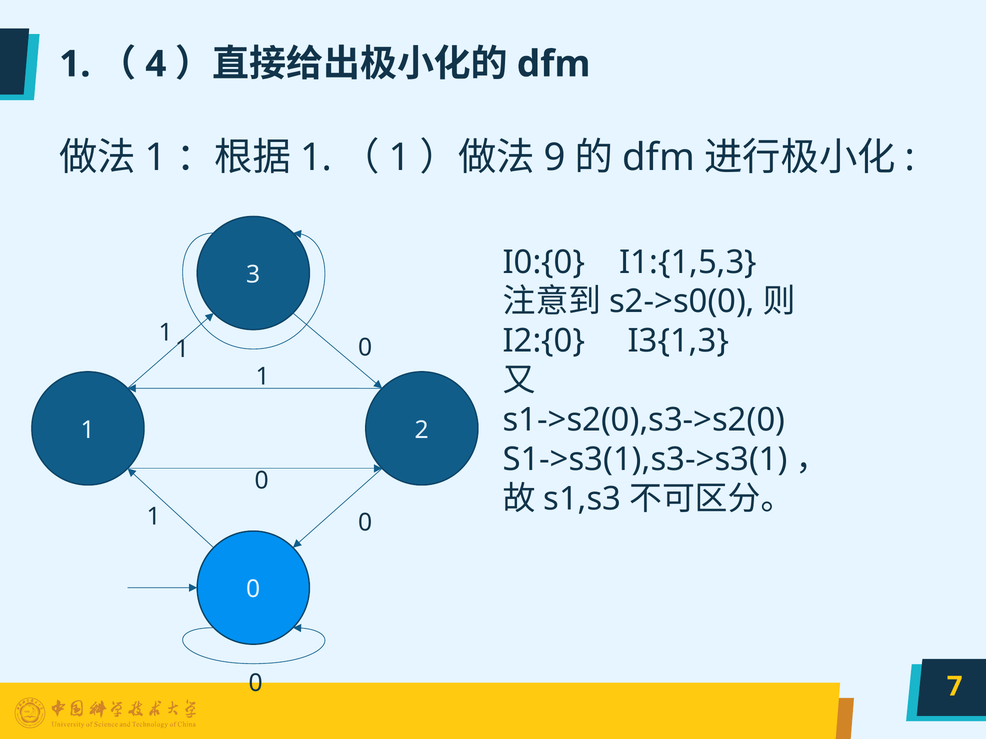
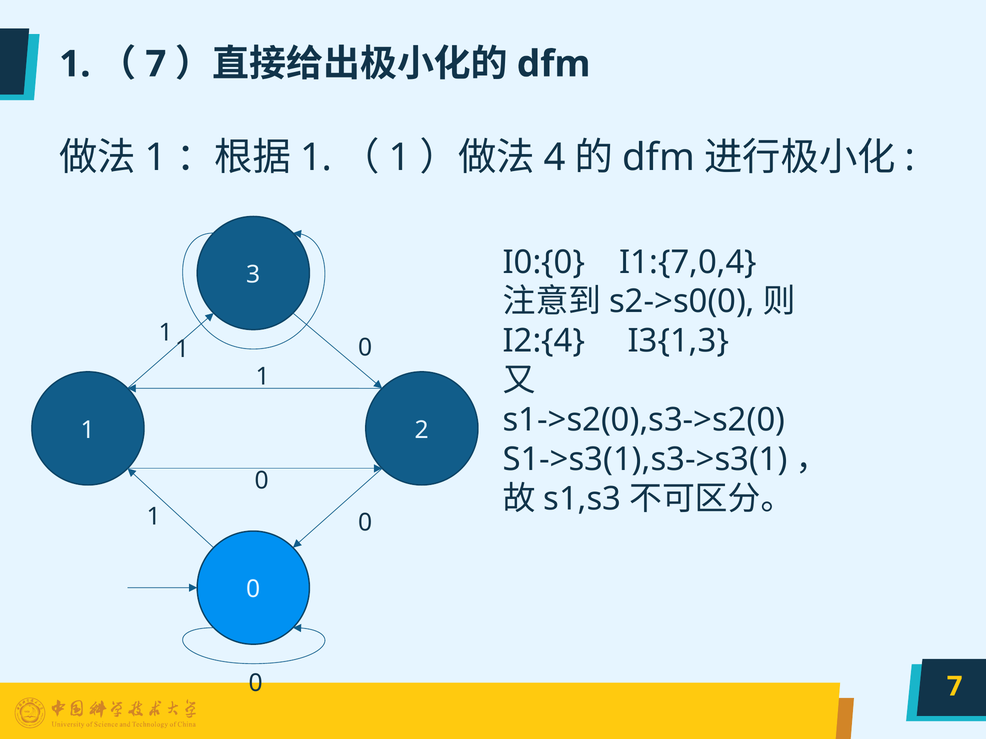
4 at (156, 64): 4 -> 7
9: 9 -> 4
I1:{1,5,3: I1:{1,5,3 -> I1:{7,0,4
I2:{0: I2:{0 -> I2:{4
